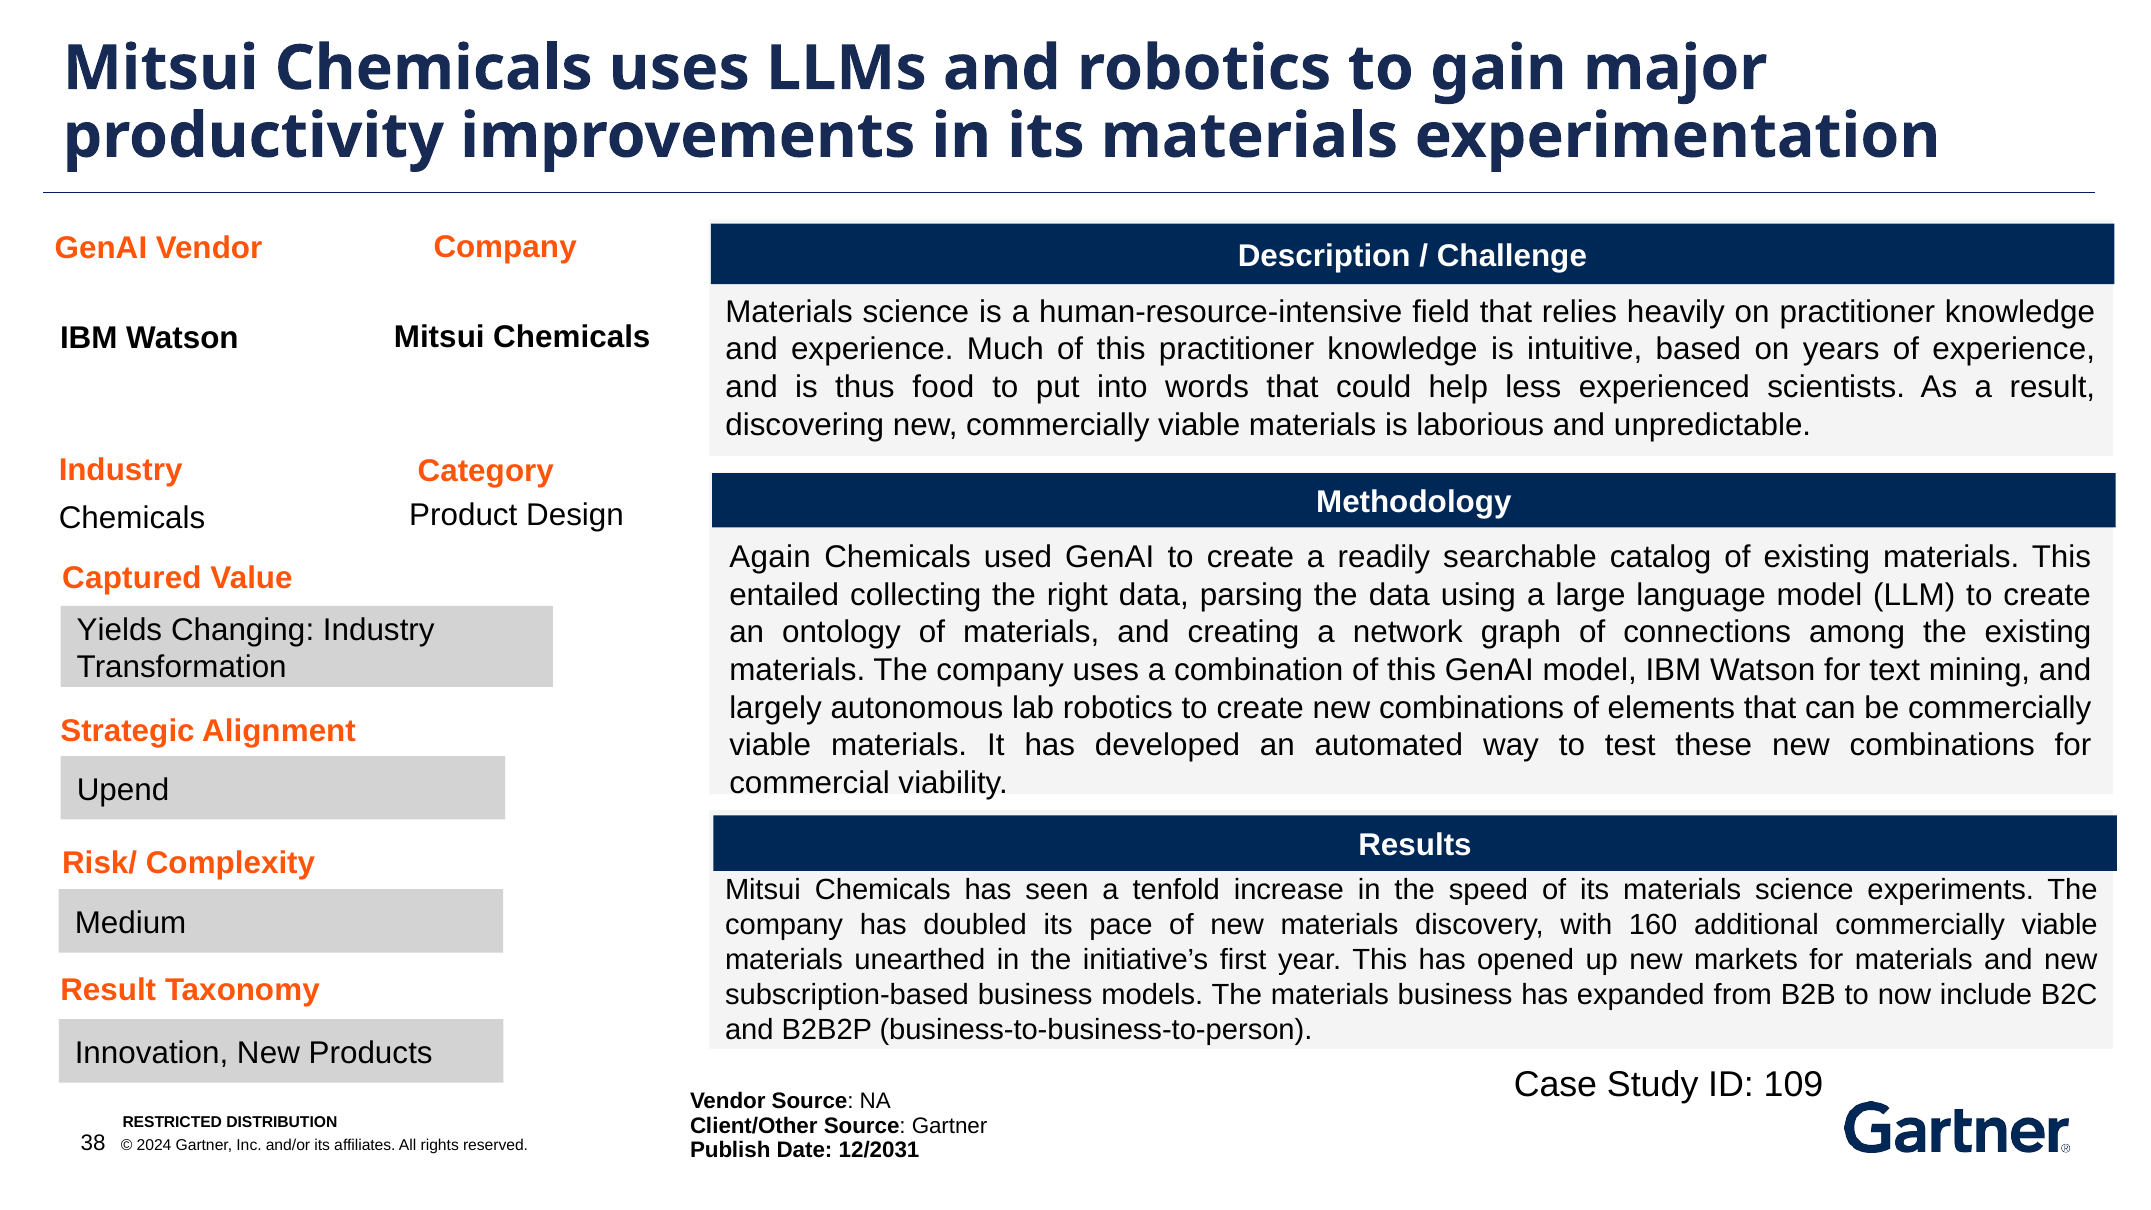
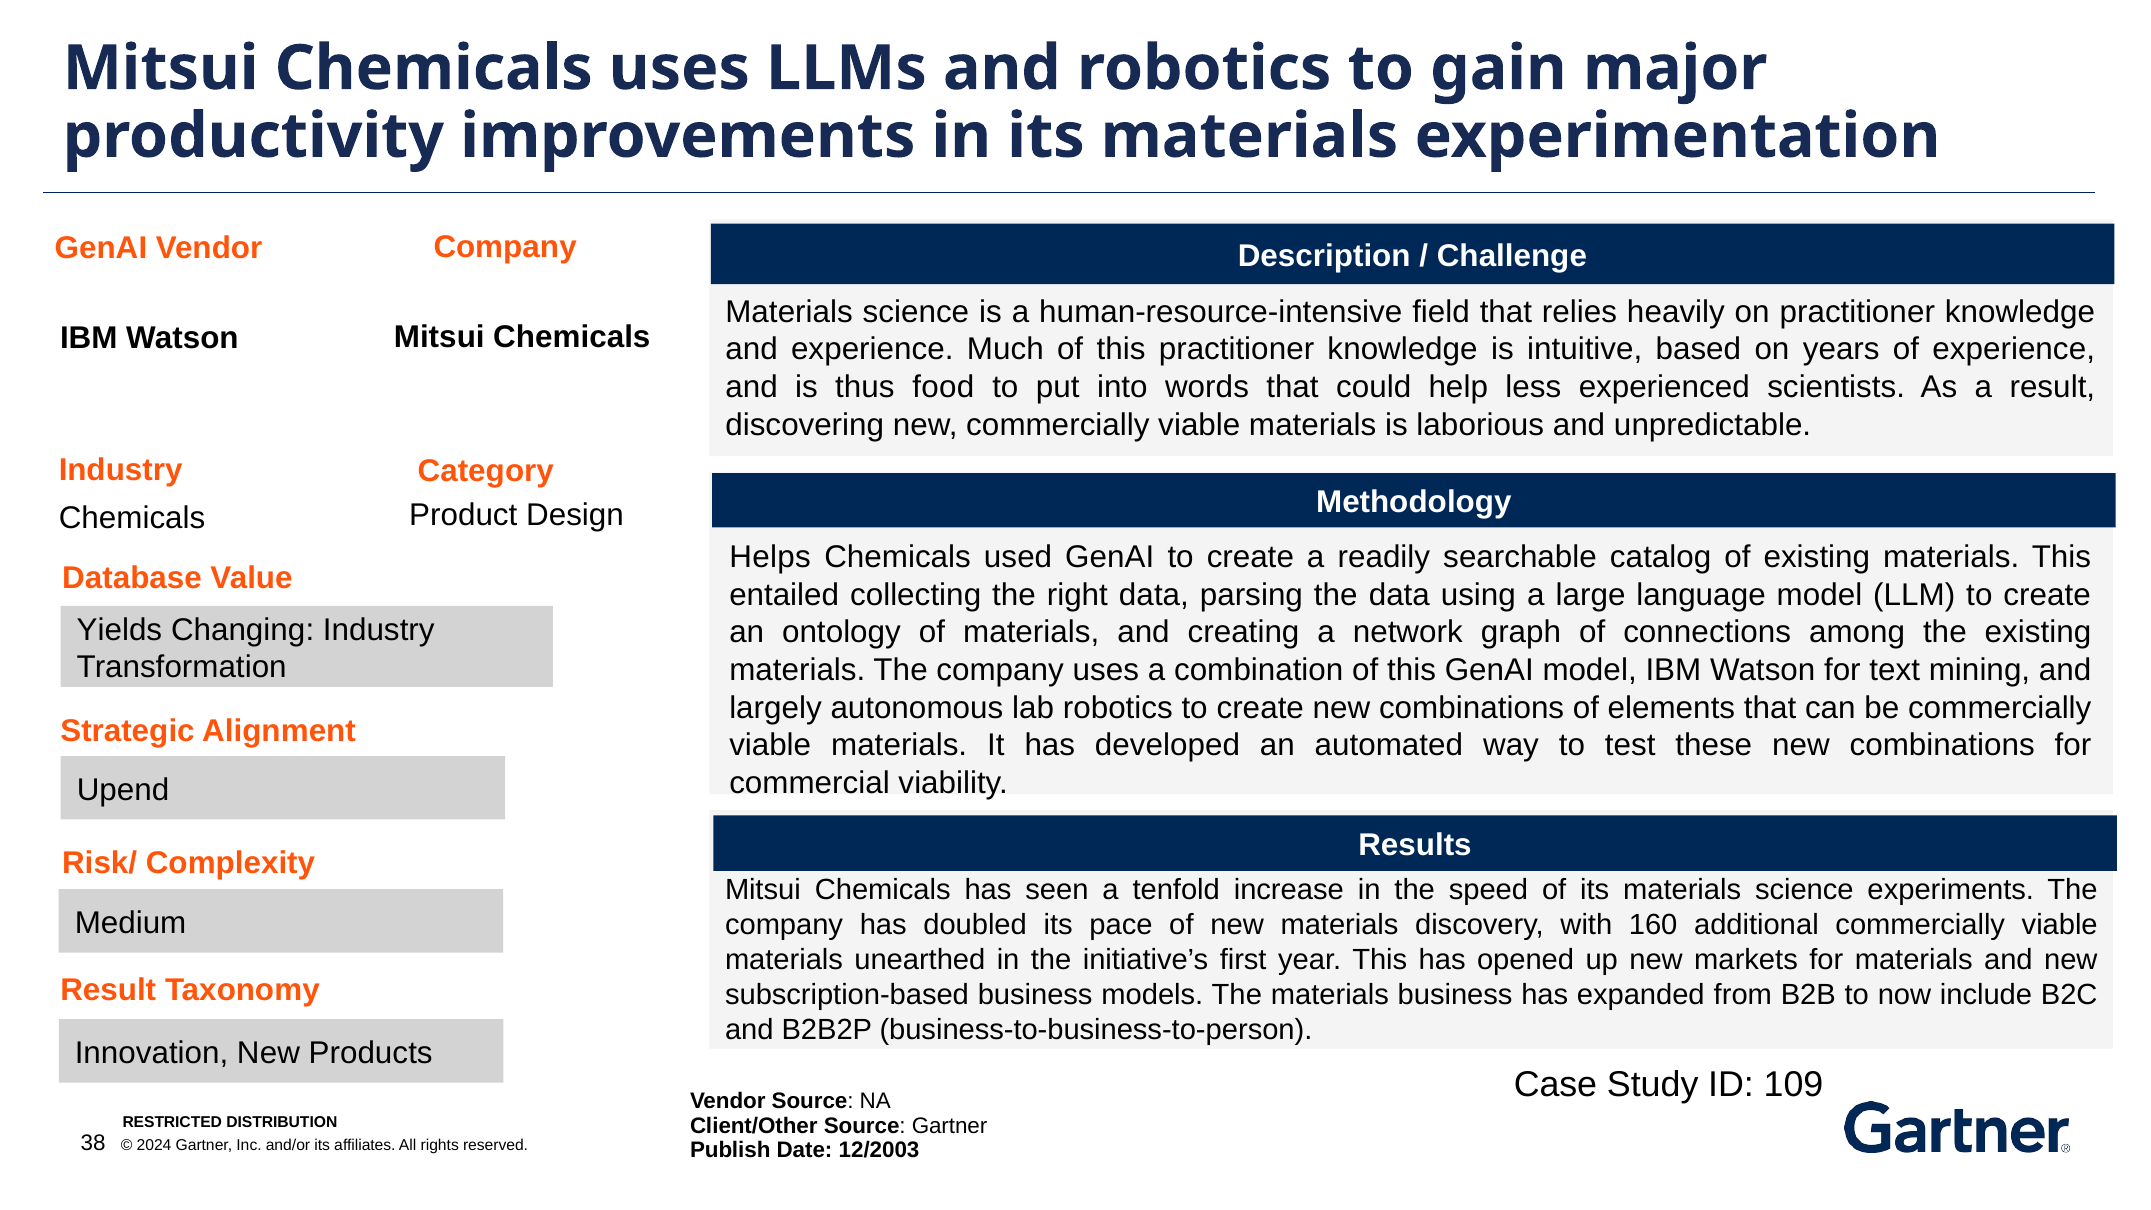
Again: Again -> Helps
Captured: Captured -> Database
12/2031: 12/2031 -> 12/2003
